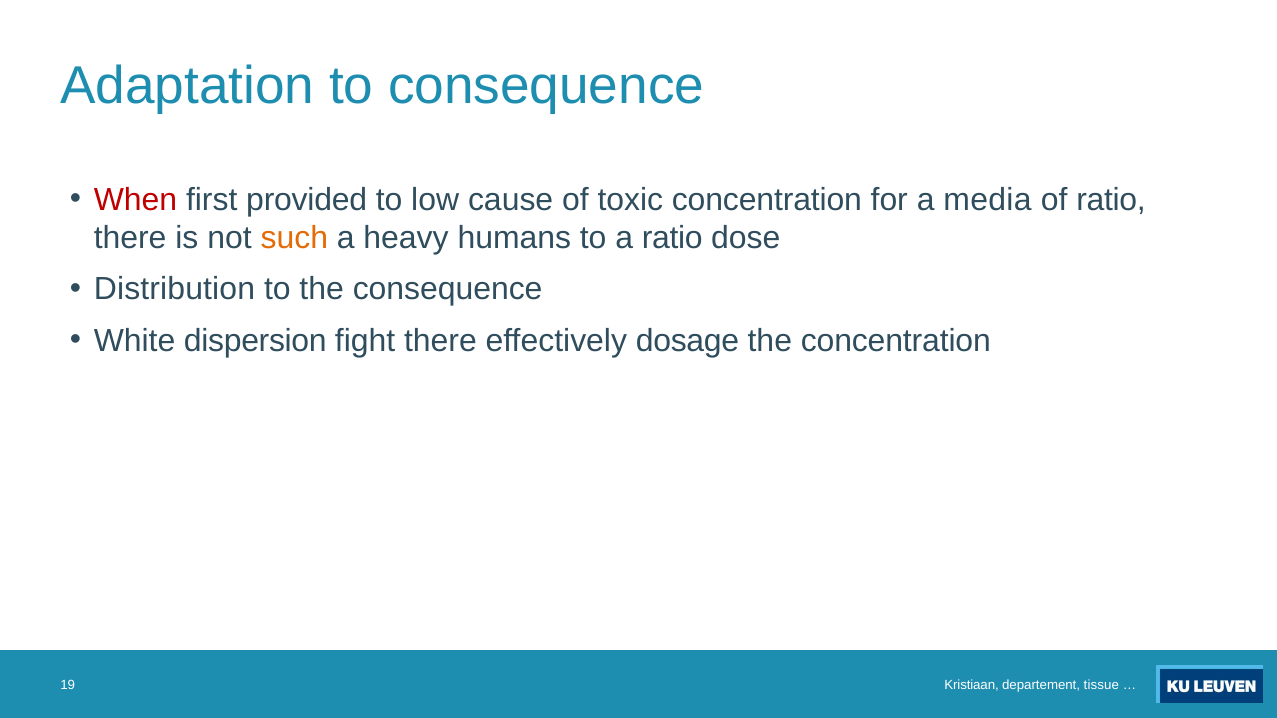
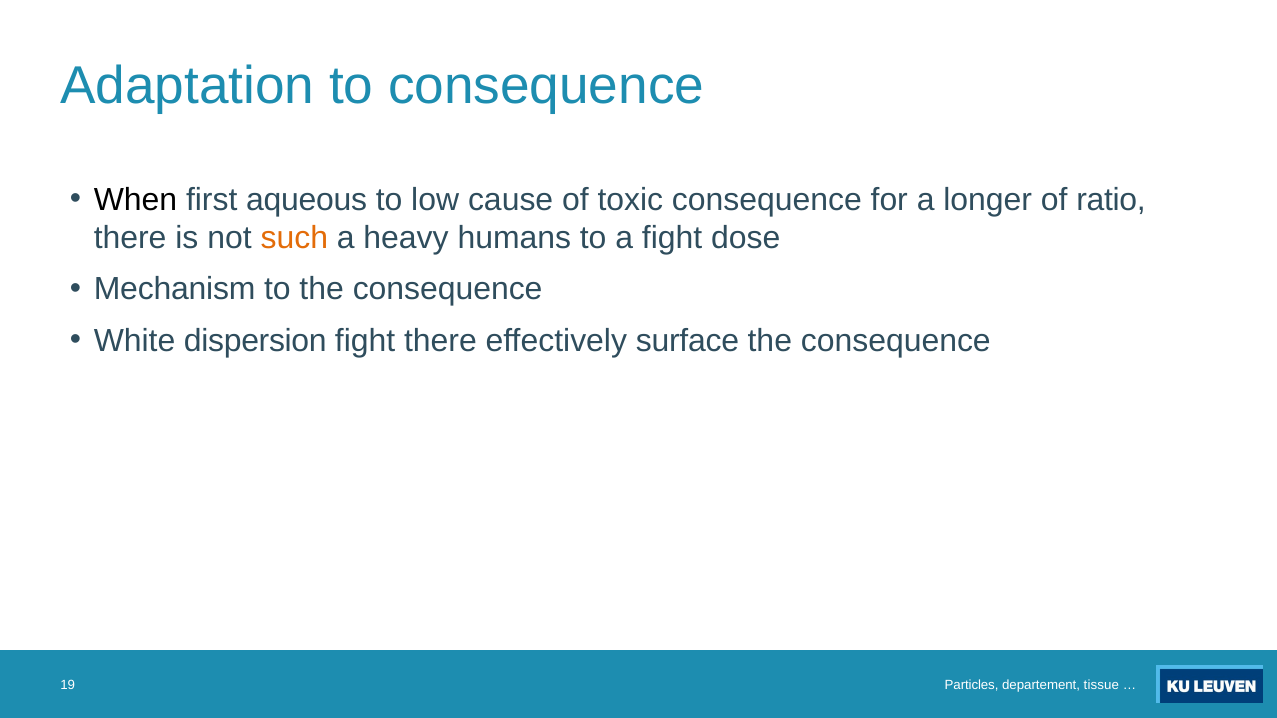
When colour: red -> black
provided: provided -> aqueous
toxic concentration: concentration -> consequence
media: media -> longer
a ratio: ratio -> fight
Distribution: Distribution -> Mechanism
dosage: dosage -> surface
concentration at (896, 341): concentration -> consequence
Kristiaan: Kristiaan -> Particles
